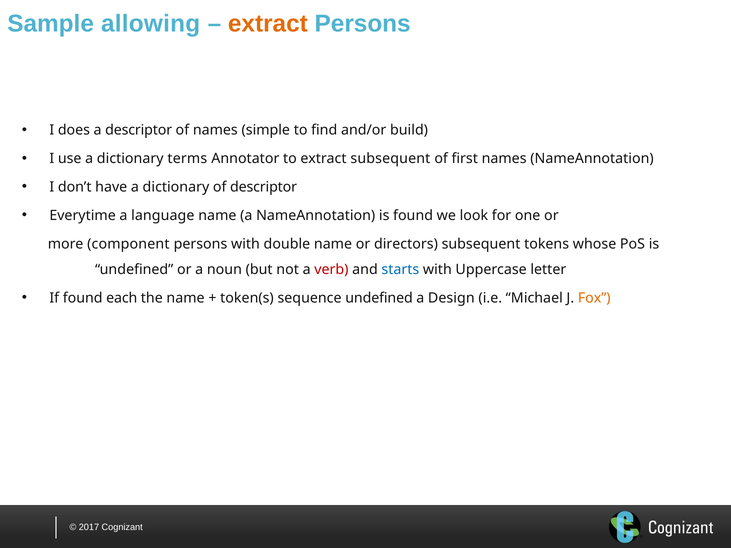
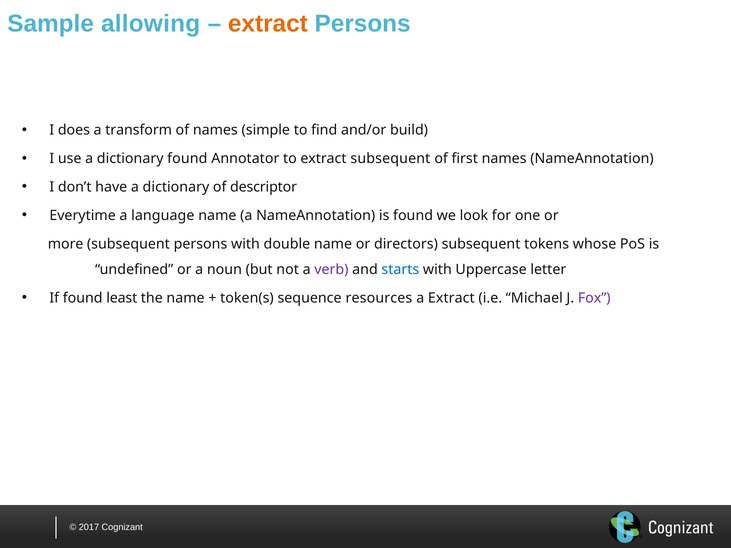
a descriptor: descriptor -> transform
dictionary terms: terms -> found
more component: component -> subsequent
verb colour: red -> purple
each: each -> least
sequence undefined: undefined -> resources
a Design: Design -> Extract
Fox colour: orange -> purple
